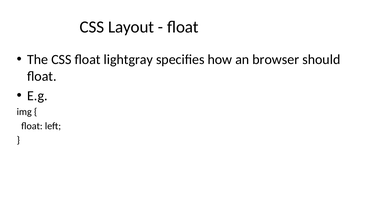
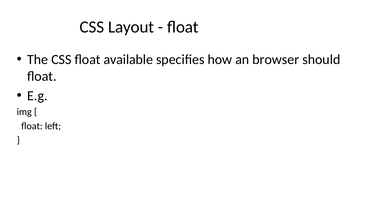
lightgray: lightgray -> available
